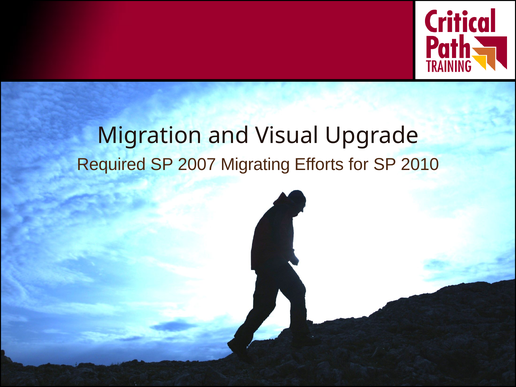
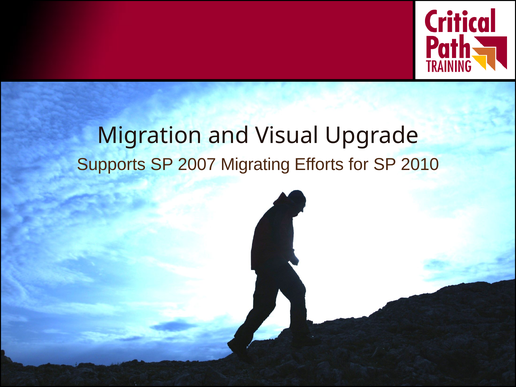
Required: Required -> Supports
